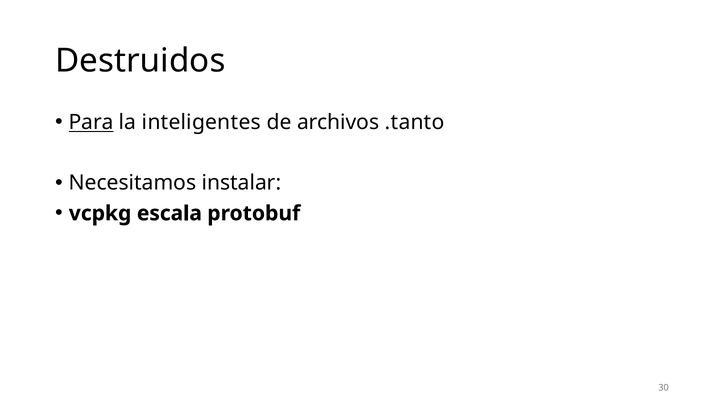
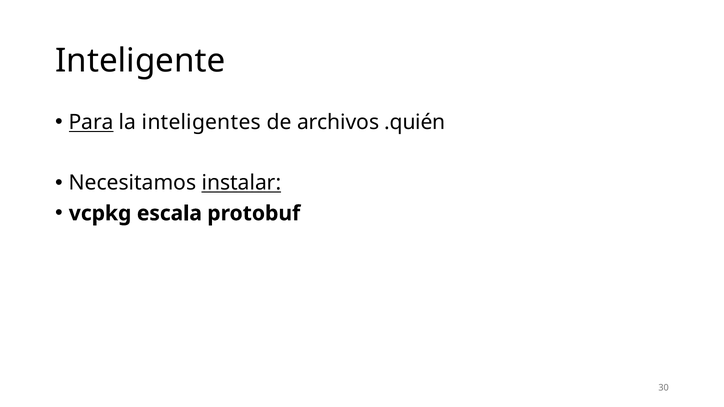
Destruidos: Destruidos -> Inteligente
.tanto: .tanto -> .quién
instalar underline: none -> present
